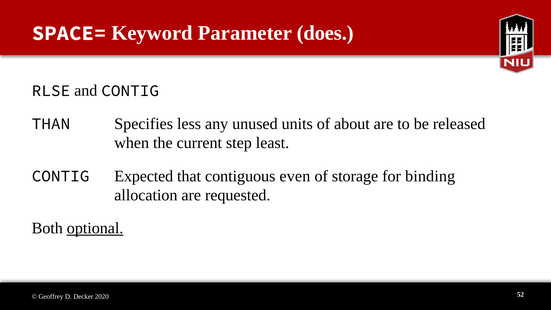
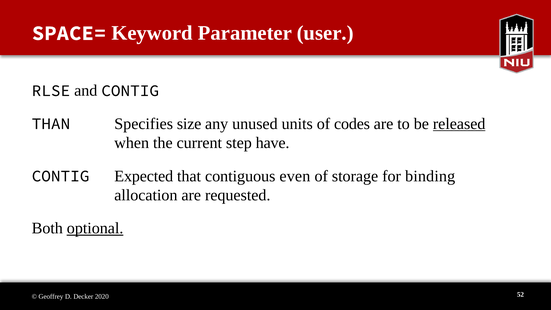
does: does -> user
less: less -> size
about: about -> codes
released underline: none -> present
least: least -> have
